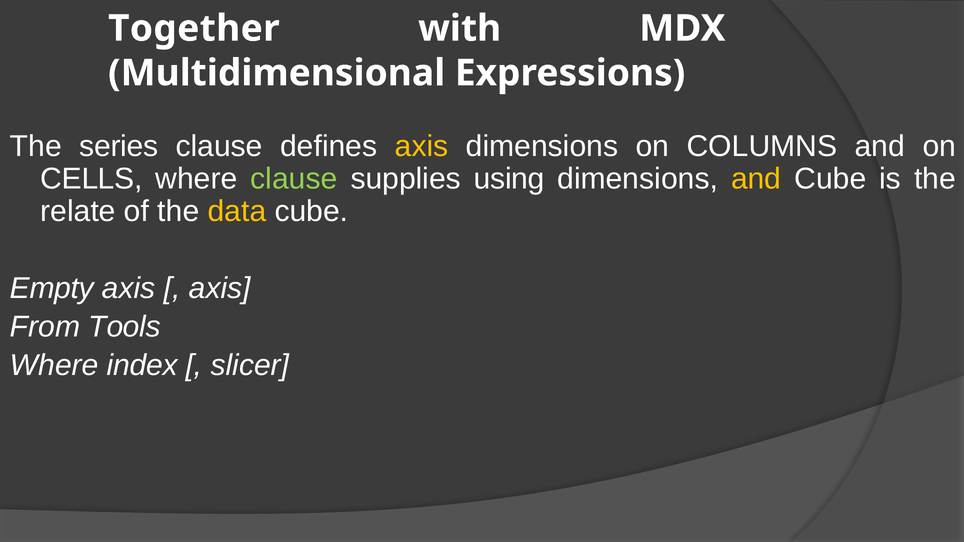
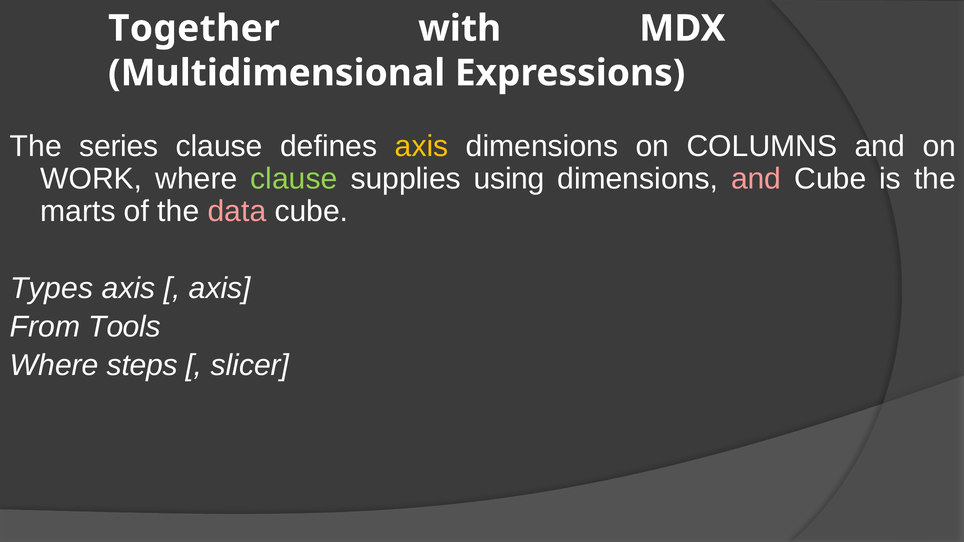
CELLS: CELLS -> WORK
and at (756, 179) colour: yellow -> pink
relate: relate -> marts
data colour: yellow -> pink
Empty: Empty -> Types
index: index -> steps
